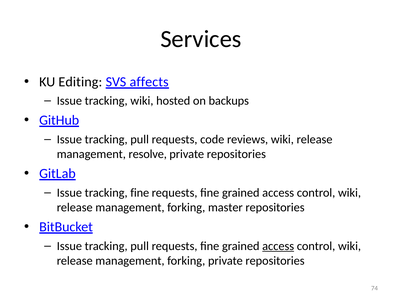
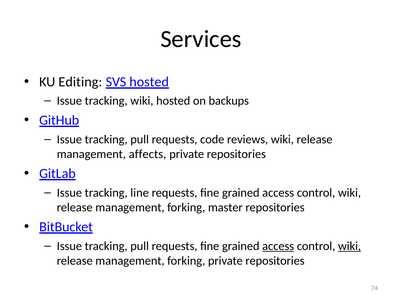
SVS affects: affects -> hosted
resolve: resolve -> affects
tracking fine: fine -> line
wiki at (350, 246) underline: none -> present
